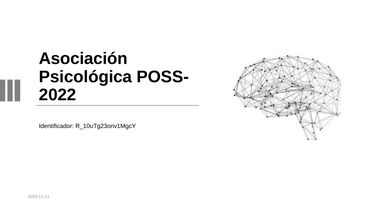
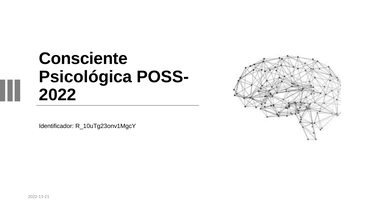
Asociación: Asociación -> Consciente
